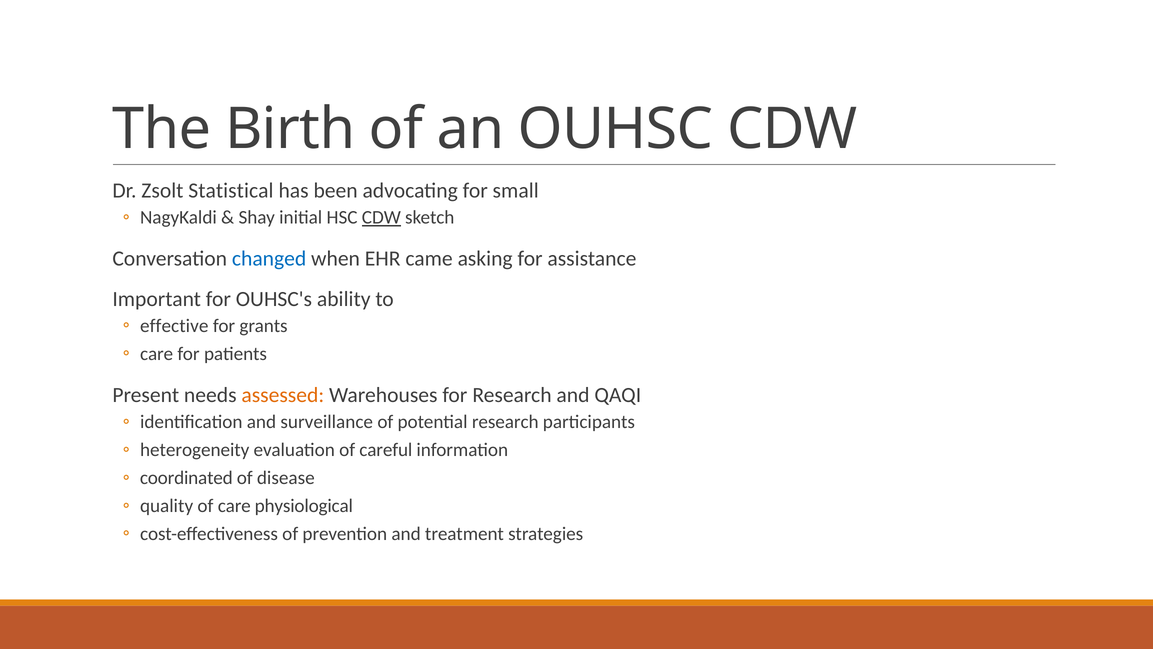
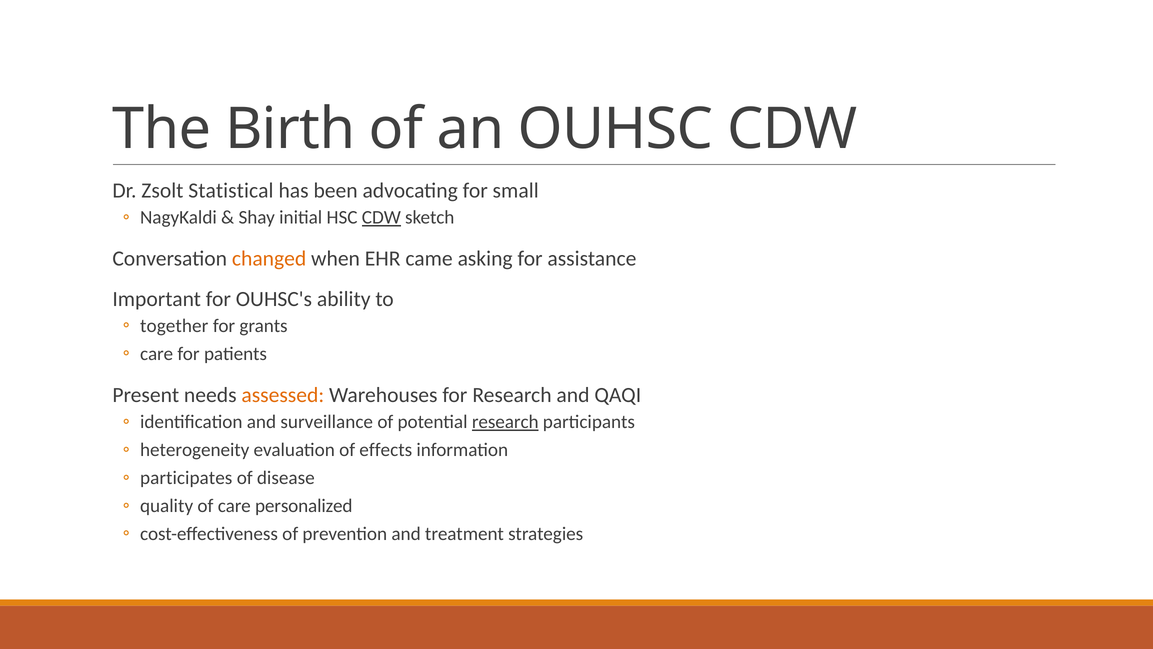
changed colour: blue -> orange
effective: effective -> together
research at (505, 422) underline: none -> present
careful: careful -> effects
coordinated: coordinated -> participates
physiological: physiological -> personalized
